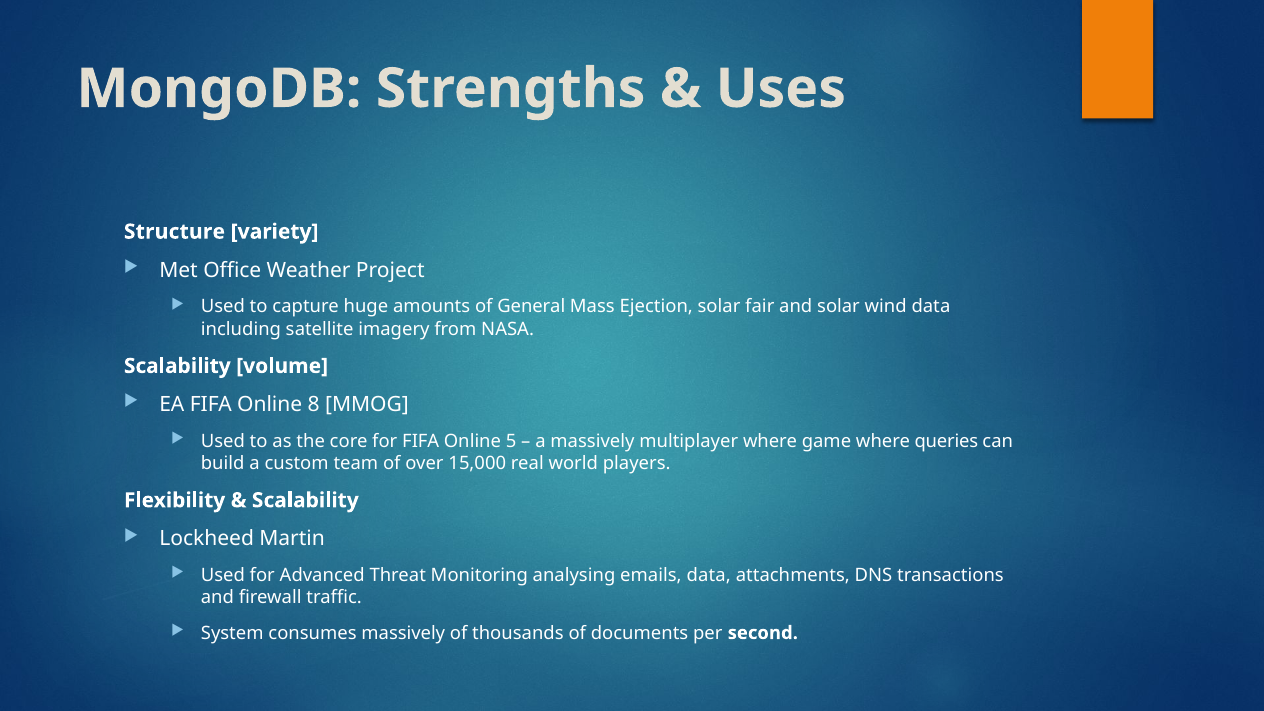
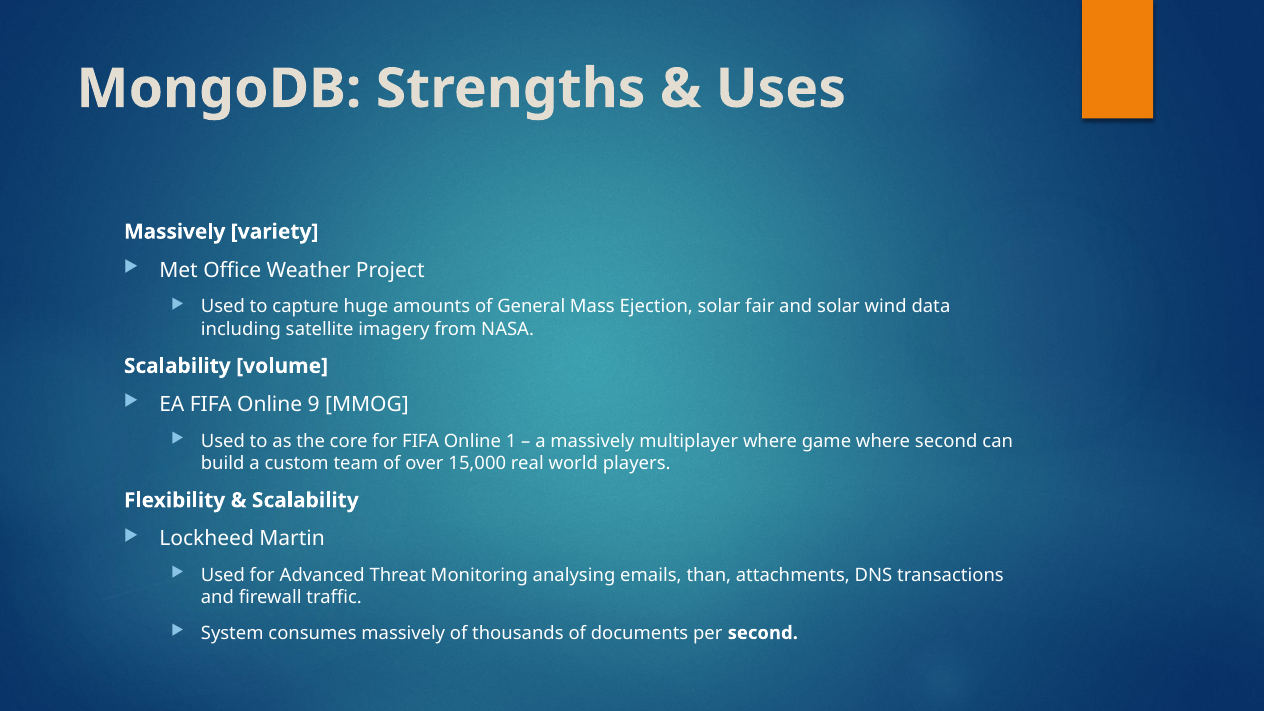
Structure at (174, 232): Structure -> Massively
8: 8 -> 9
5: 5 -> 1
where queries: queries -> second
emails data: data -> than
